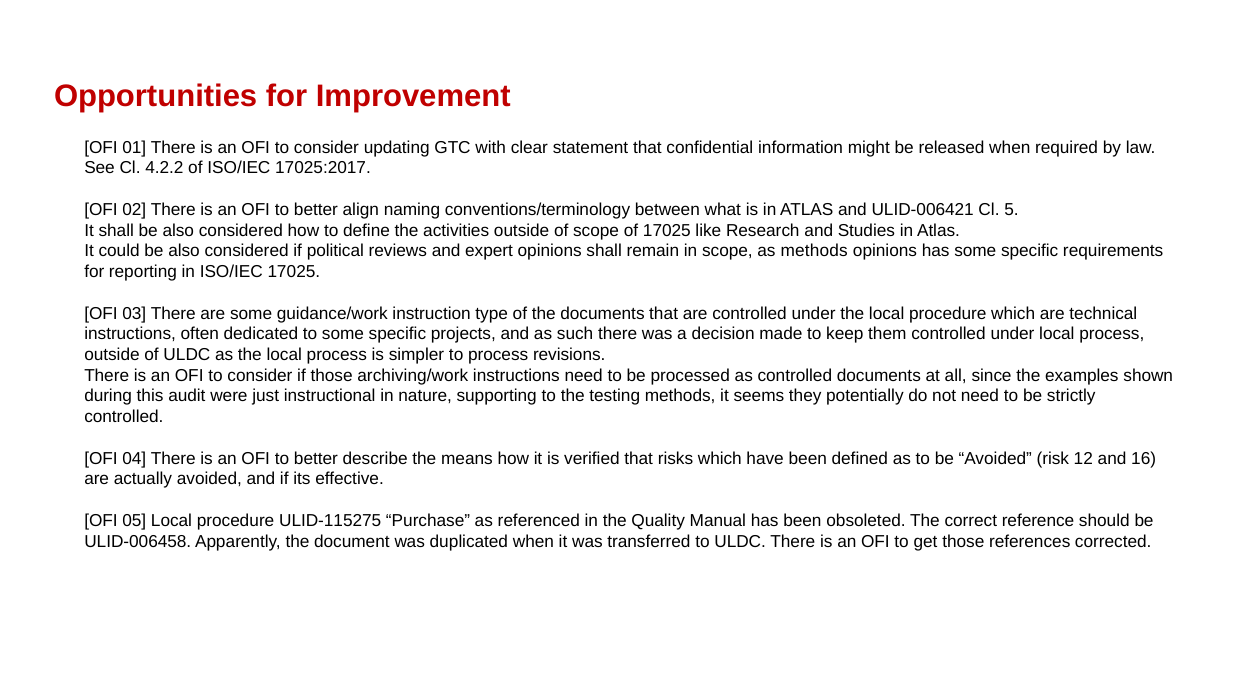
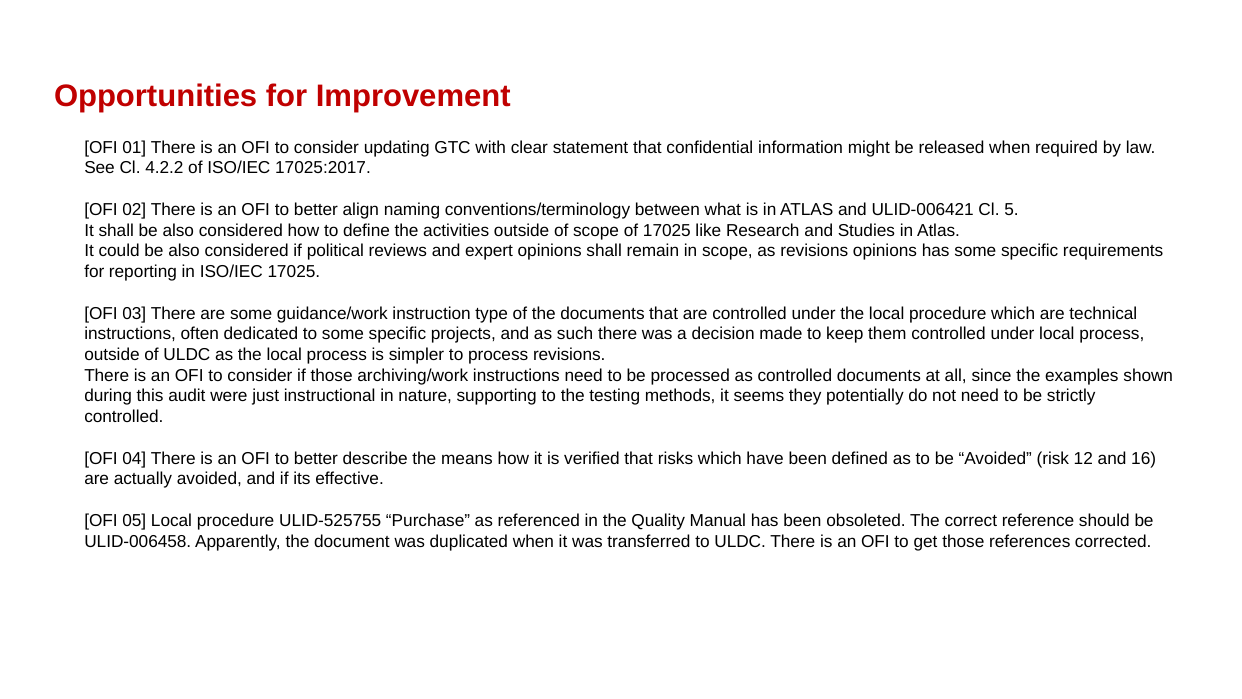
as methods: methods -> revisions
ULID-115275: ULID-115275 -> ULID-525755
